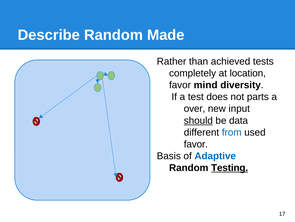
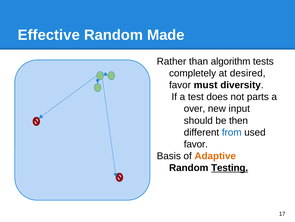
Describe: Describe -> Effective
achieved: achieved -> algorithm
location: location -> desired
mind: mind -> must
should underline: present -> none
data: data -> then
Adaptive colour: blue -> orange
